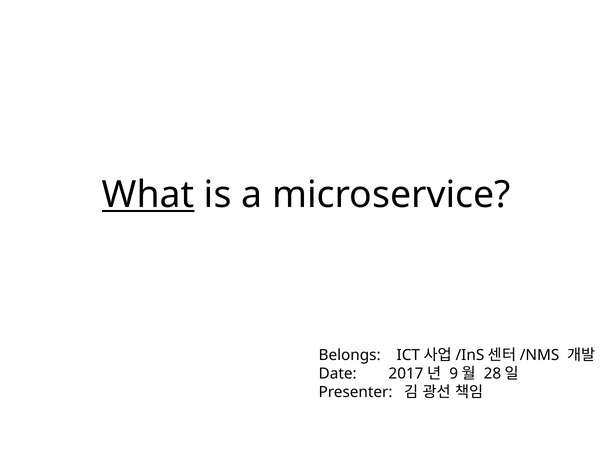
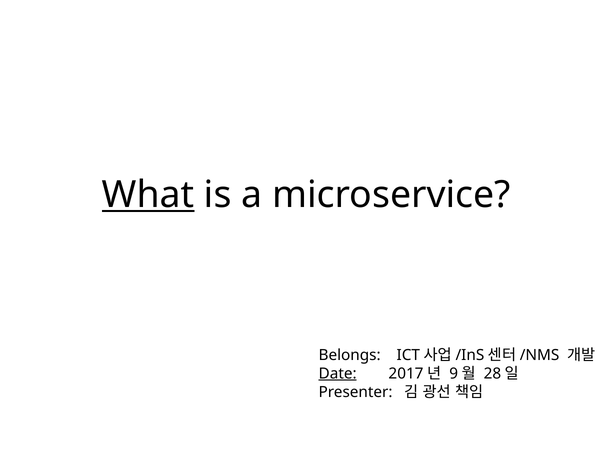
Date underline: none -> present
